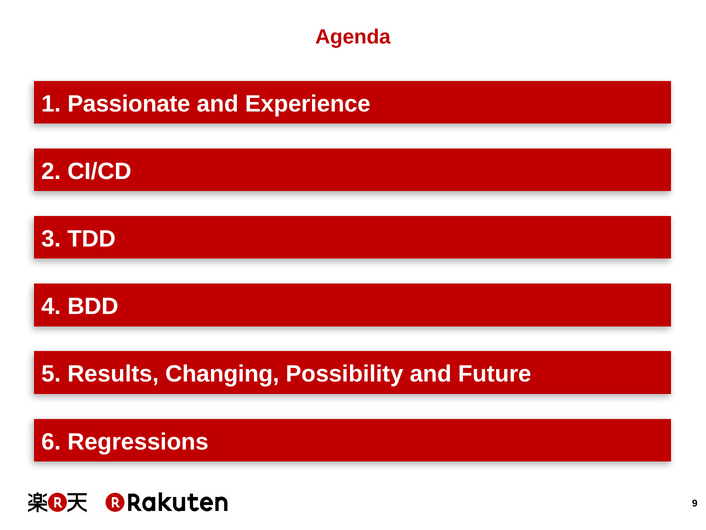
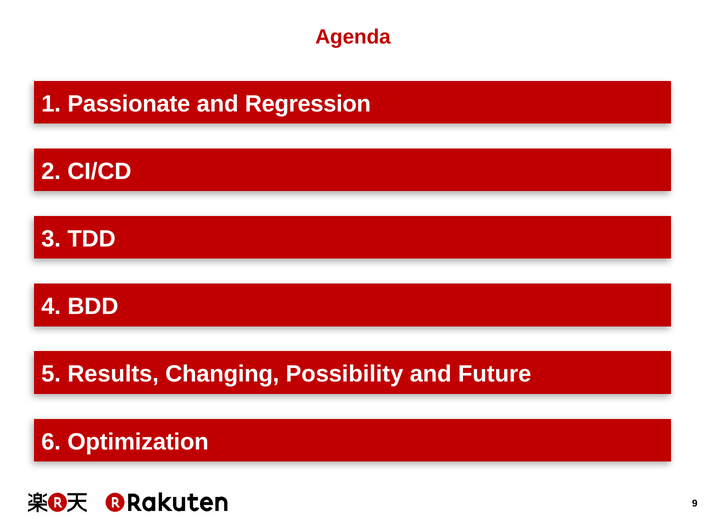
Experience: Experience -> Regression
Regressions: Regressions -> Optimization
